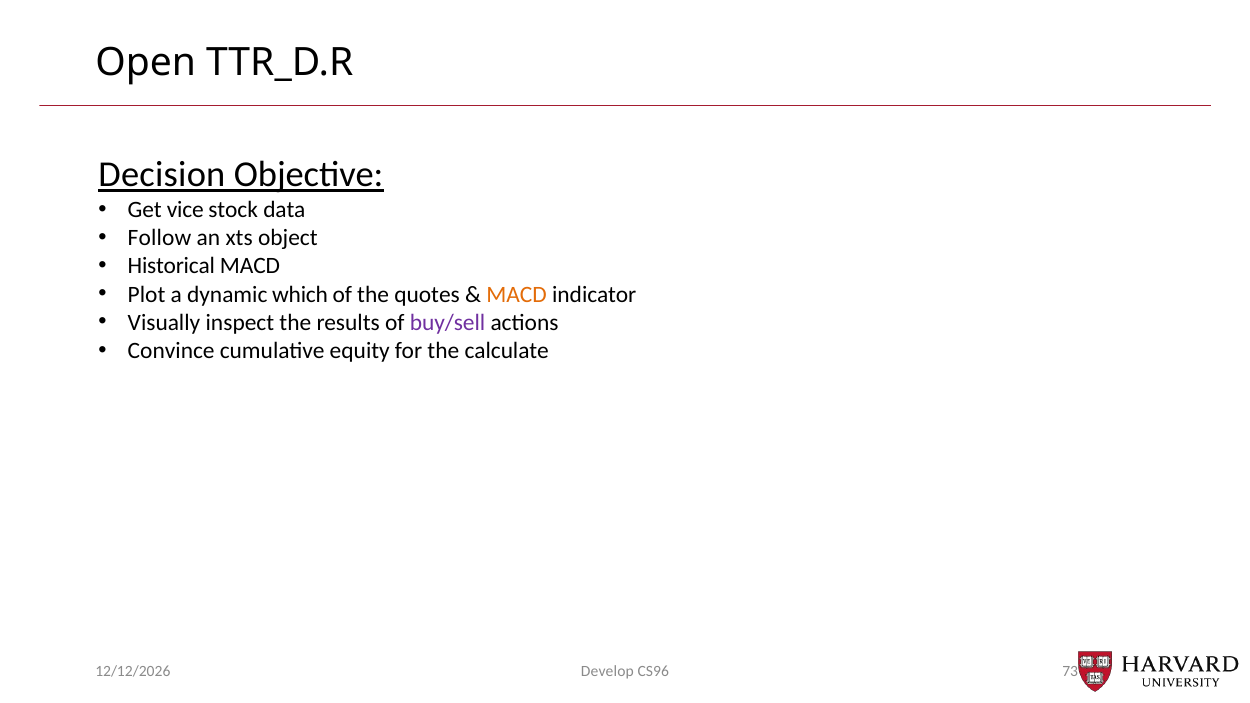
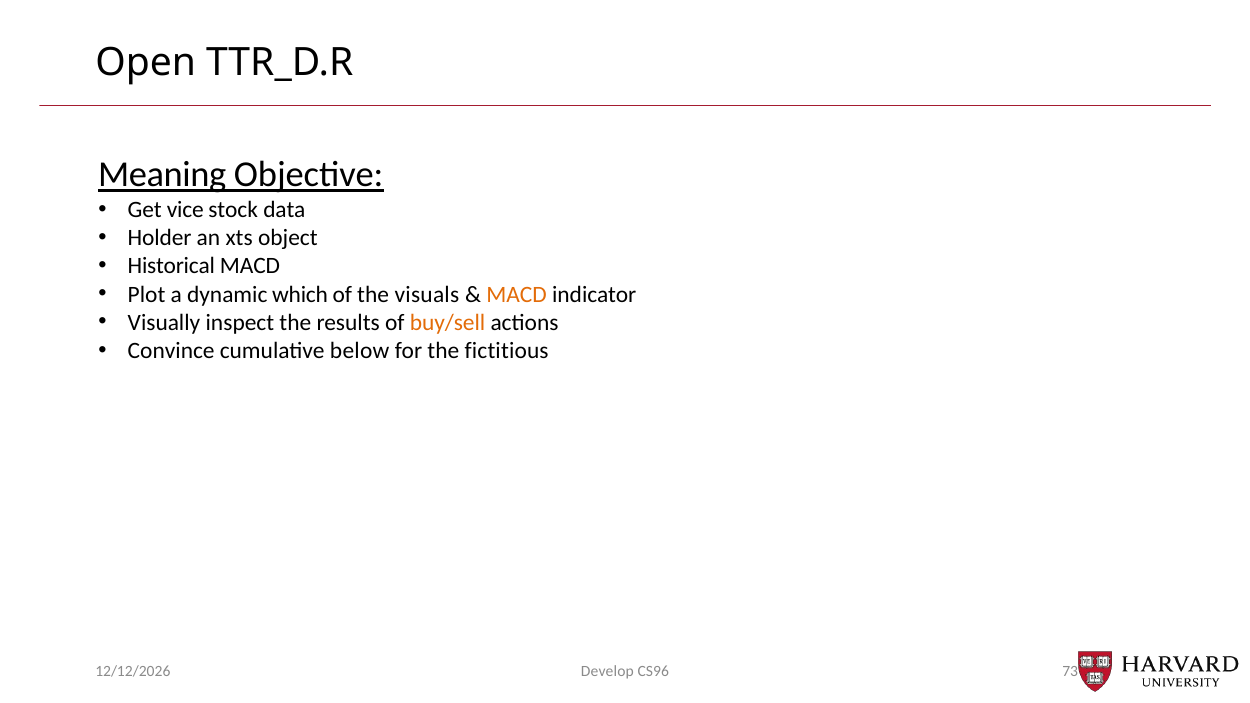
Decision: Decision -> Meaning
Follow: Follow -> Holder
quotes: quotes -> visuals
buy/sell colour: purple -> orange
equity: equity -> below
calculate: calculate -> fictitious
